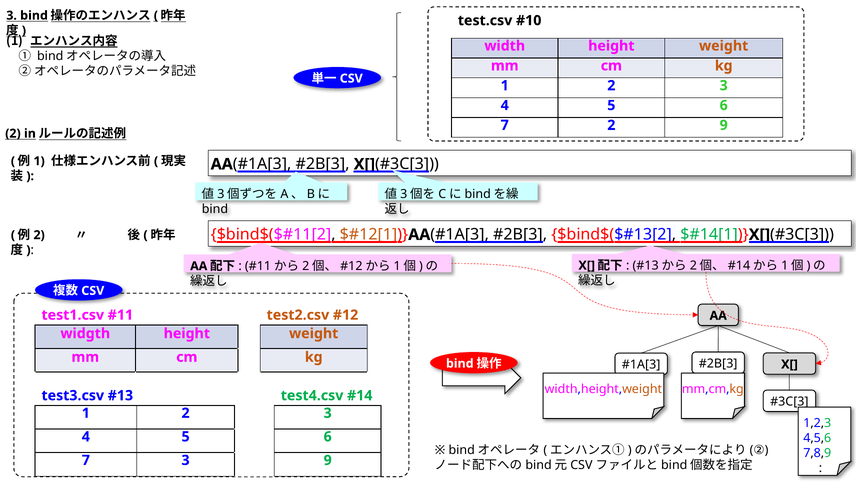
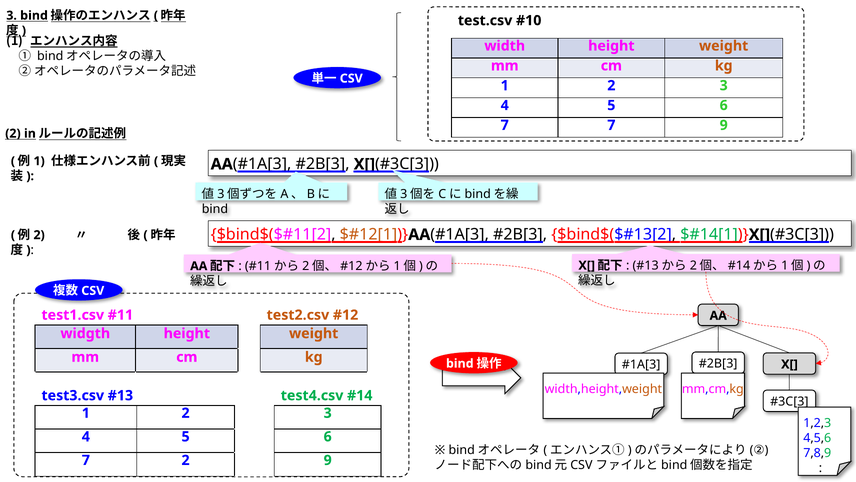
7 2: 2 -> 7
7 3: 3 -> 2
